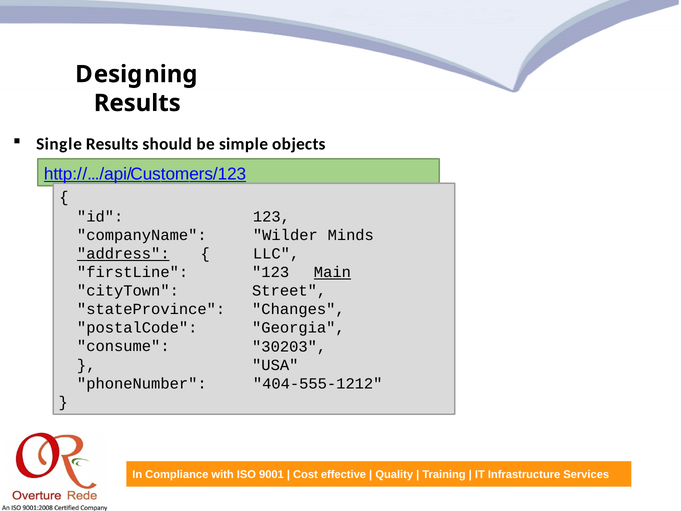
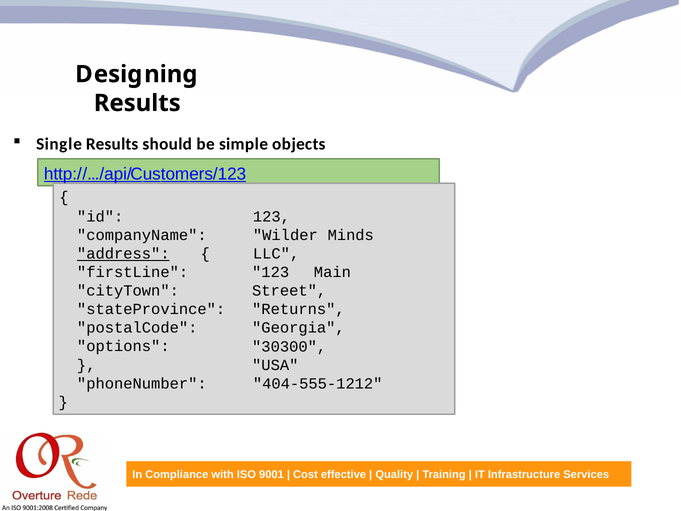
Main underline: present -> none
Changes: Changes -> Returns
consume: consume -> options
30203: 30203 -> 30300
